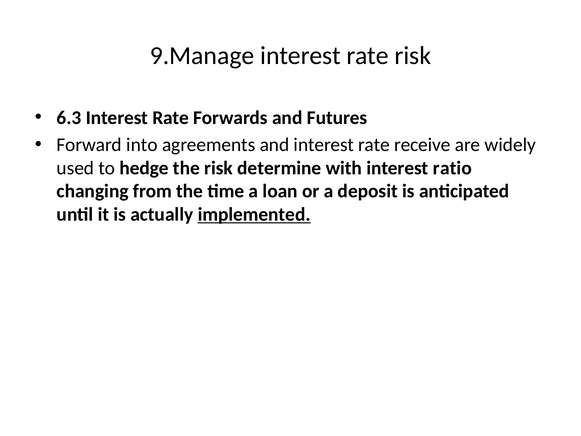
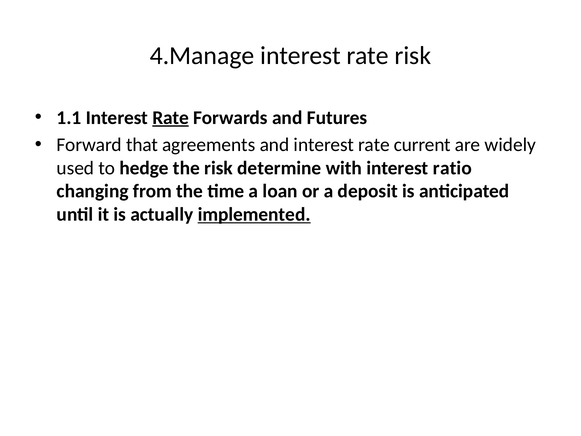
9.Manage: 9.Manage -> 4.Manage
6.3: 6.3 -> 1.1
Rate at (171, 118) underline: none -> present
into: into -> that
receive: receive -> current
